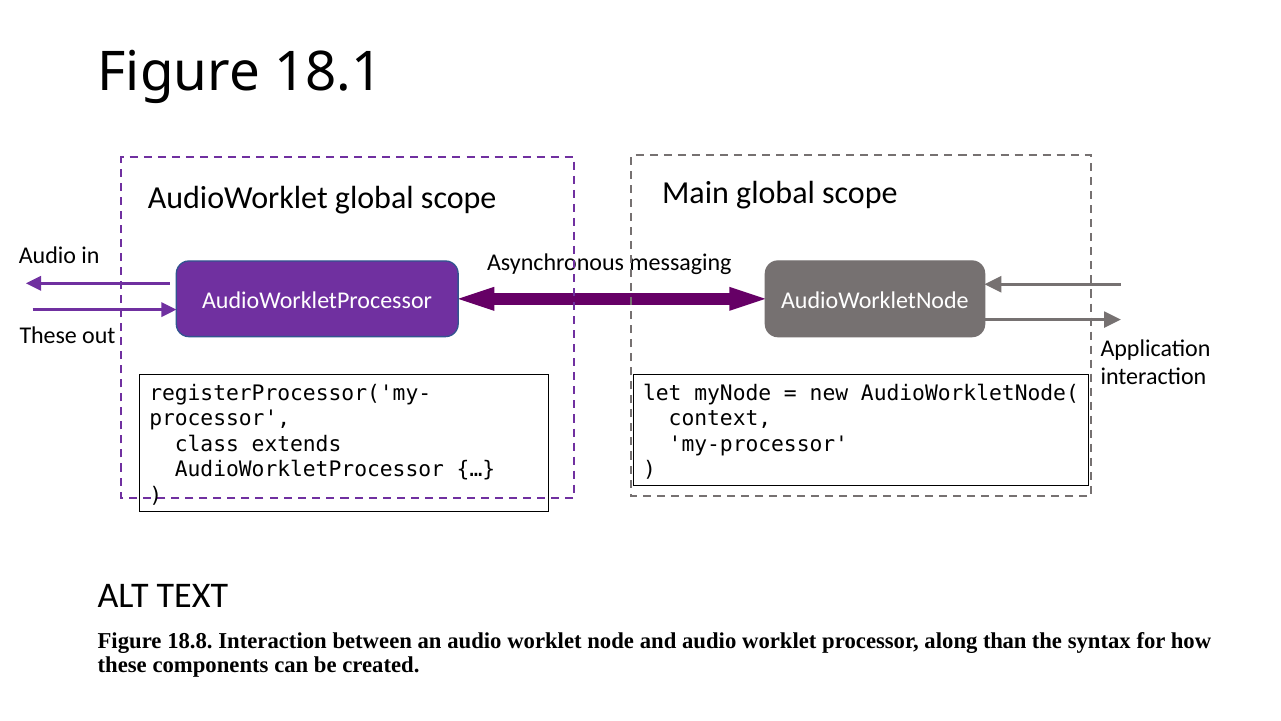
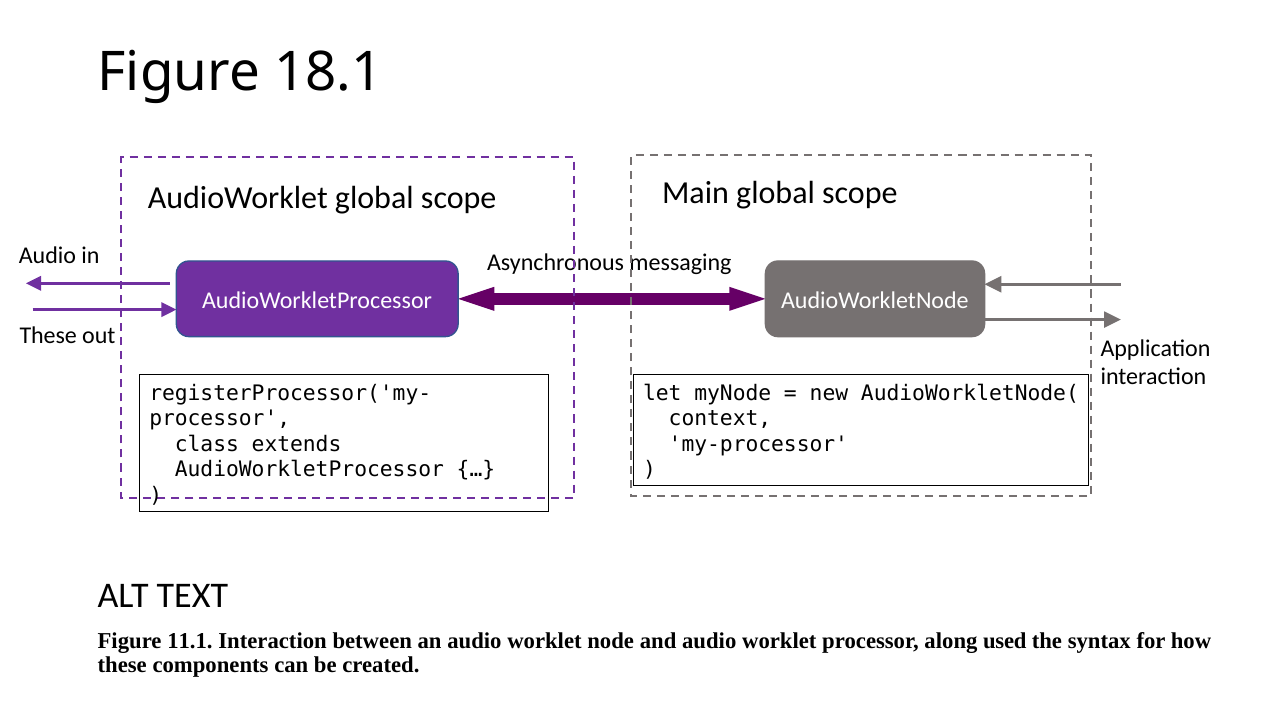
18.8: 18.8 -> 11.1
than: than -> used
